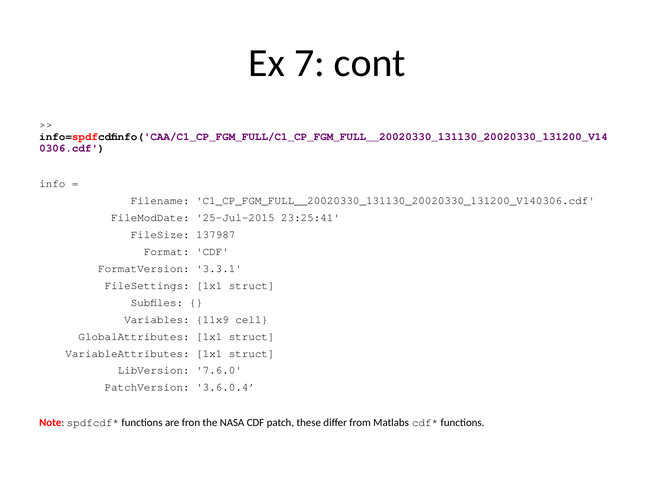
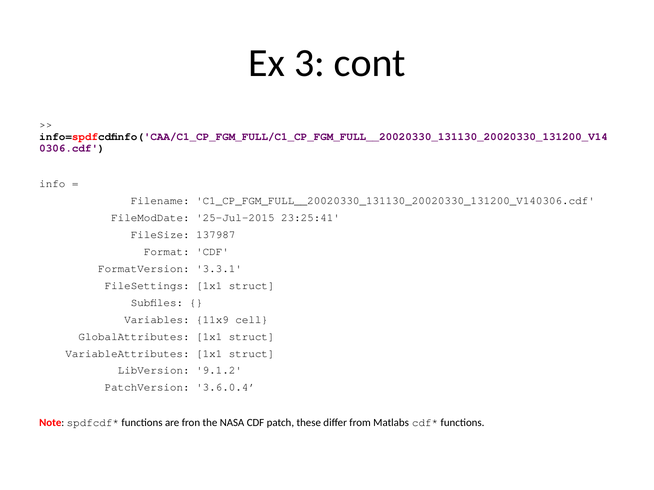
7: 7 -> 3
7.6.0: 7.6.0 -> 9.1.2
